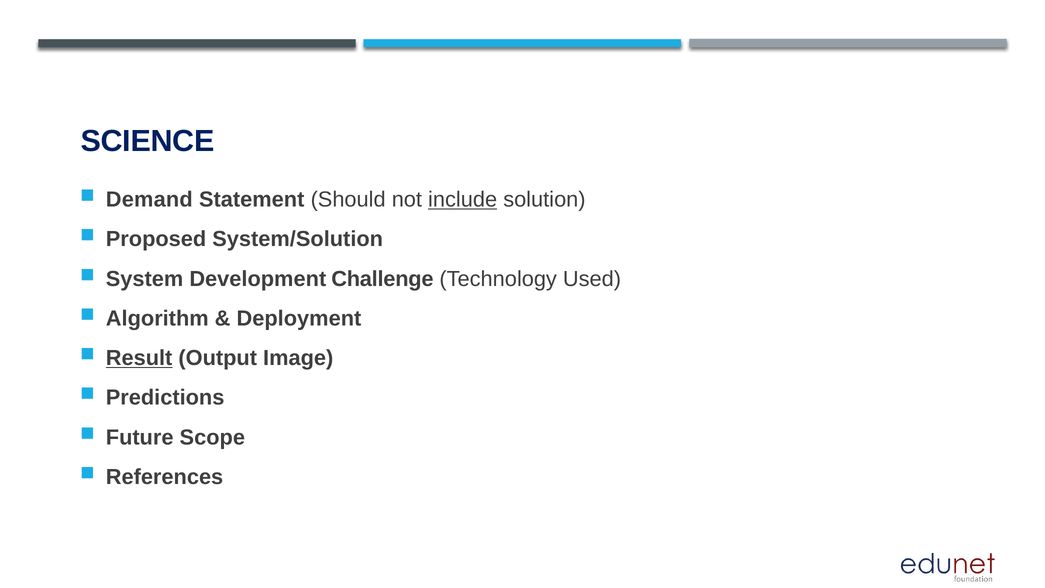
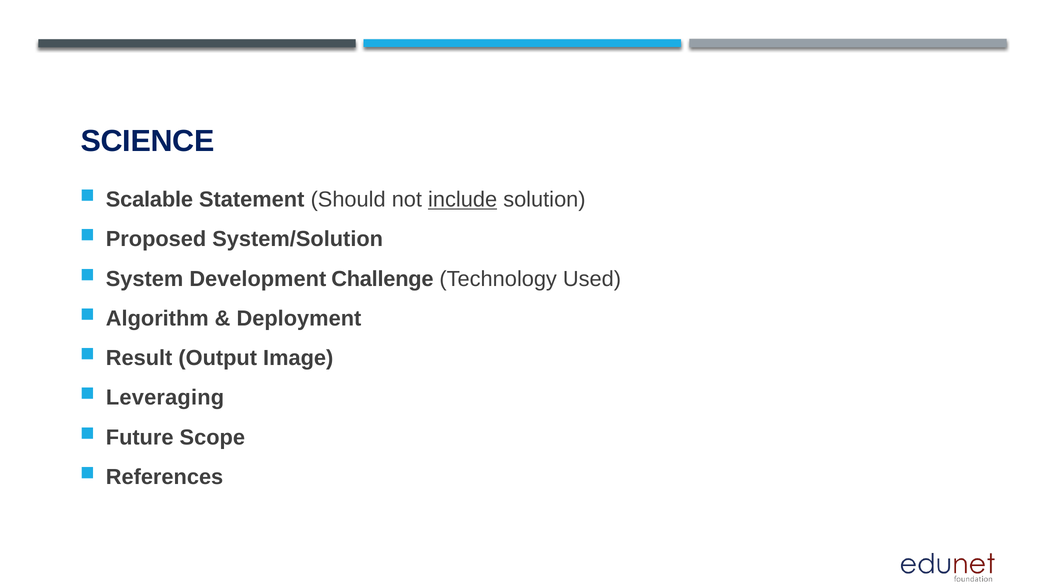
Demand: Demand -> Scalable
Result underline: present -> none
Predictions: Predictions -> Leveraging
